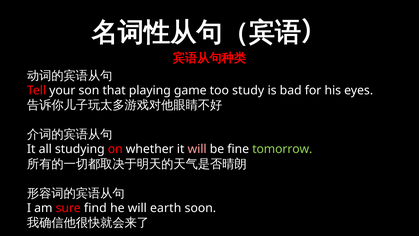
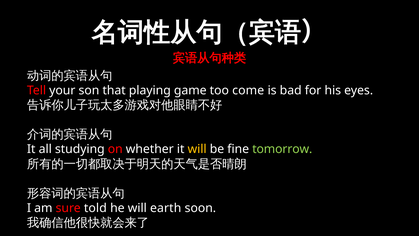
study: study -> come
will at (197, 149) colour: pink -> yellow
find: find -> told
